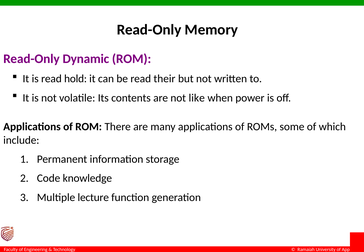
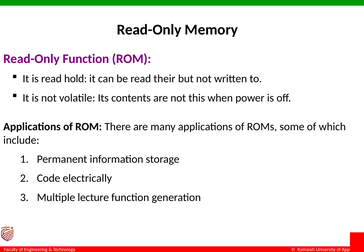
Read-Only Dynamic: Dynamic -> Function
like: like -> this
knowledge: knowledge -> electrically
